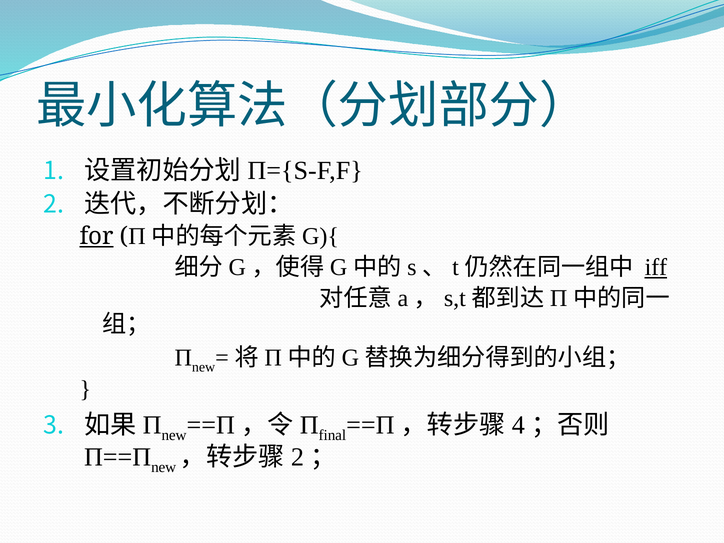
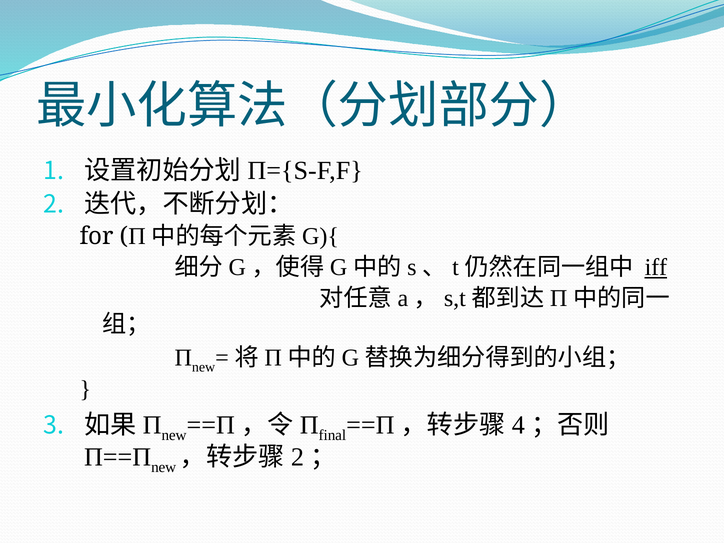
for underline: present -> none
